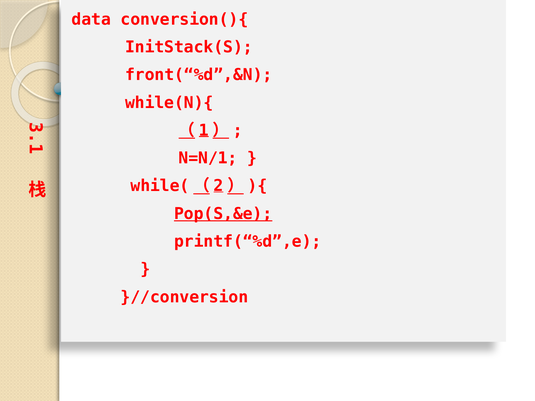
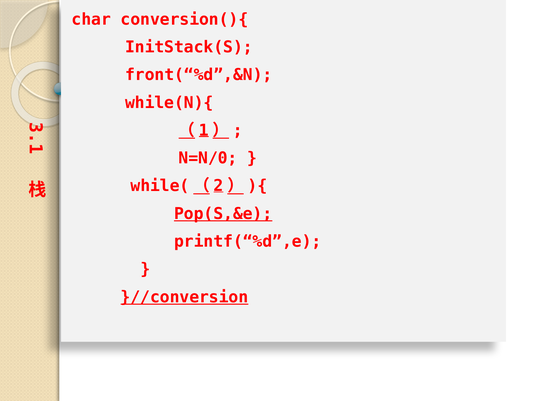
data: data -> char
N=N/1: N=N/1 -> N=N/0
}//conversion underline: none -> present
